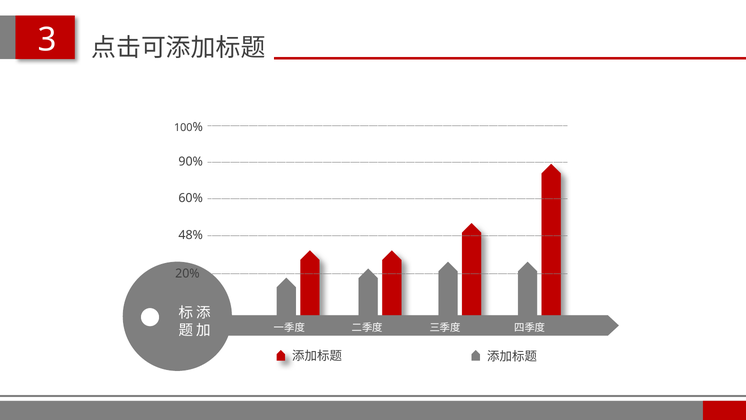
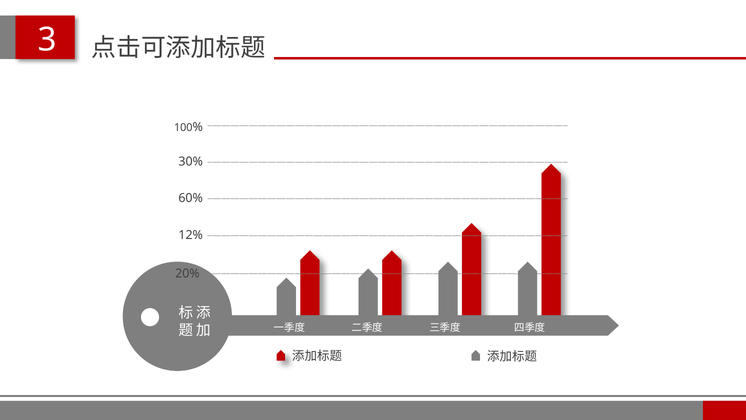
90%: 90% -> 30%
48%: 48% -> 12%
